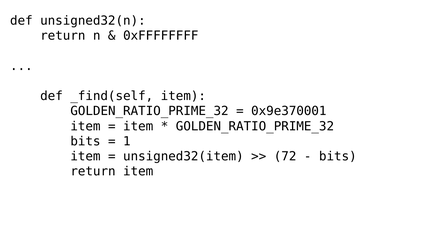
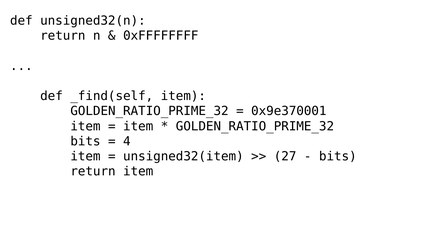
1: 1 -> 4
72: 72 -> 27
